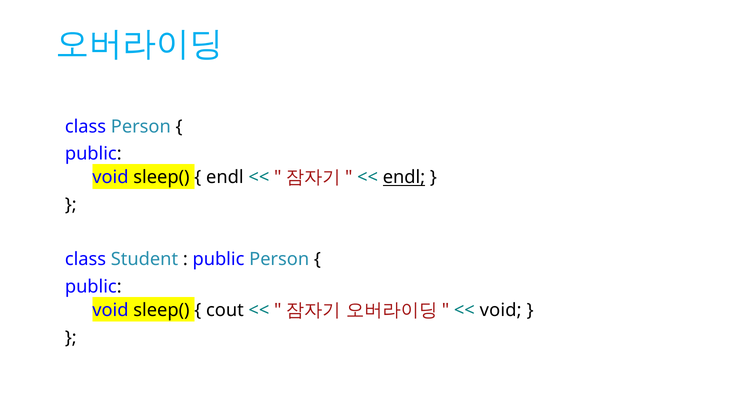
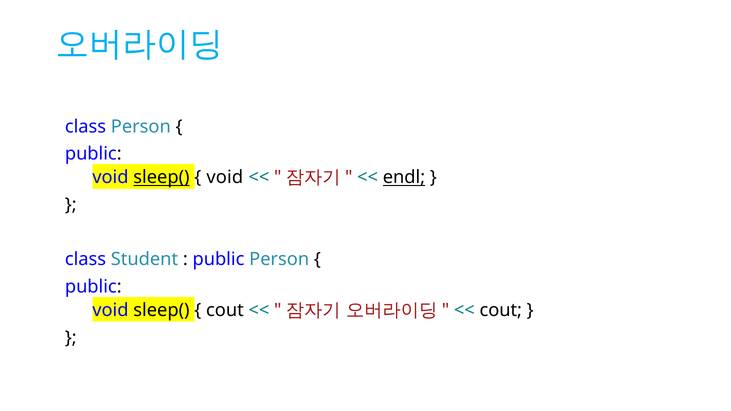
sleep( at (161, 178) underline: none -> present
endl at (225, 178): endl -> void
void at (501, 310): void -> cout
